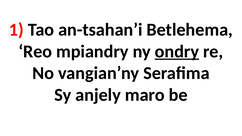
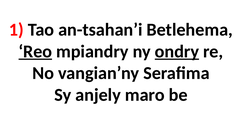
Reo underline: none -> present
